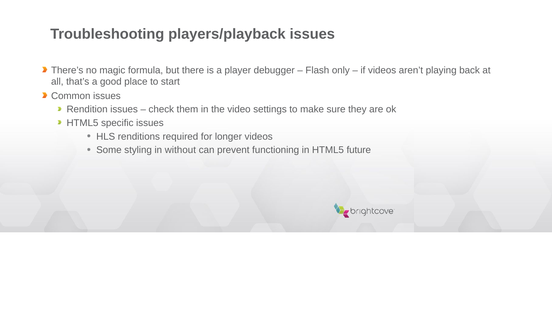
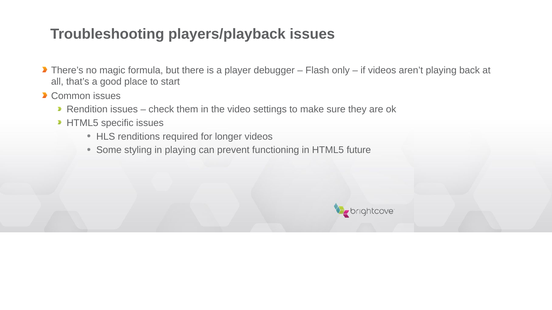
in without: without -> playing
